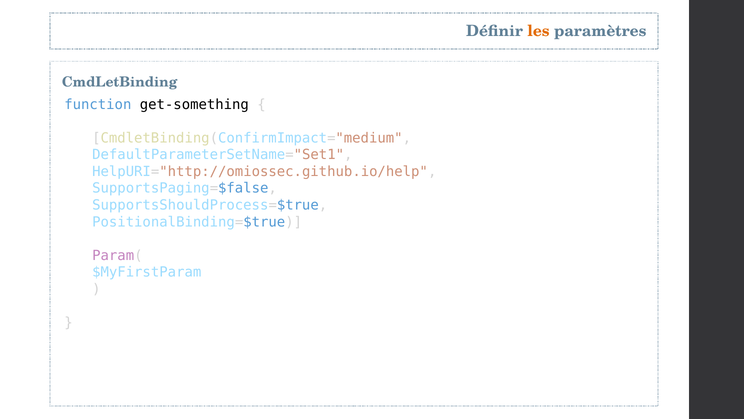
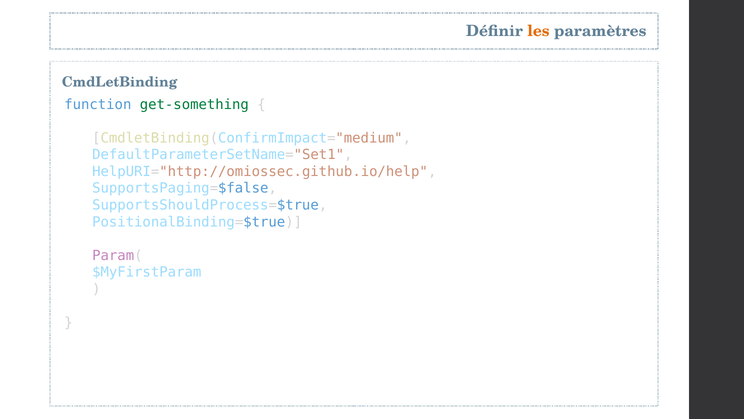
get-something colour: black -> green
